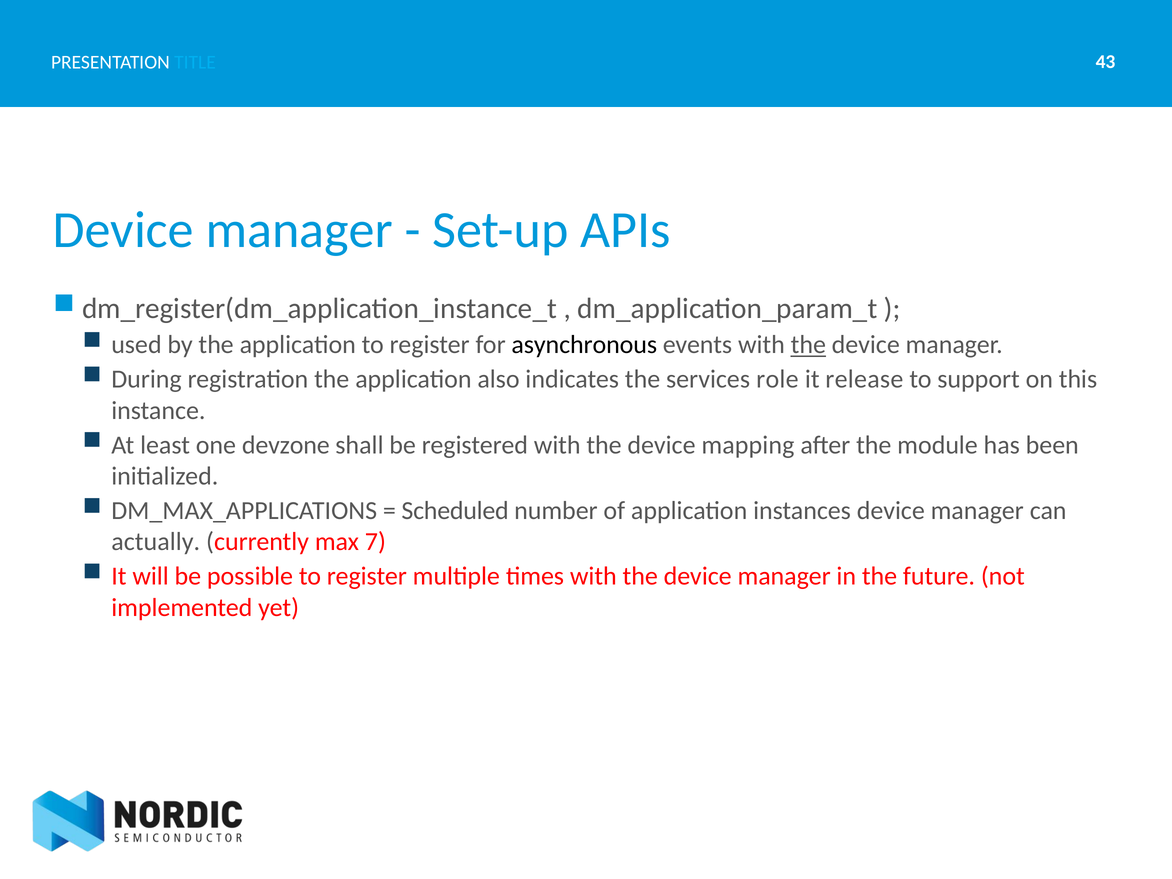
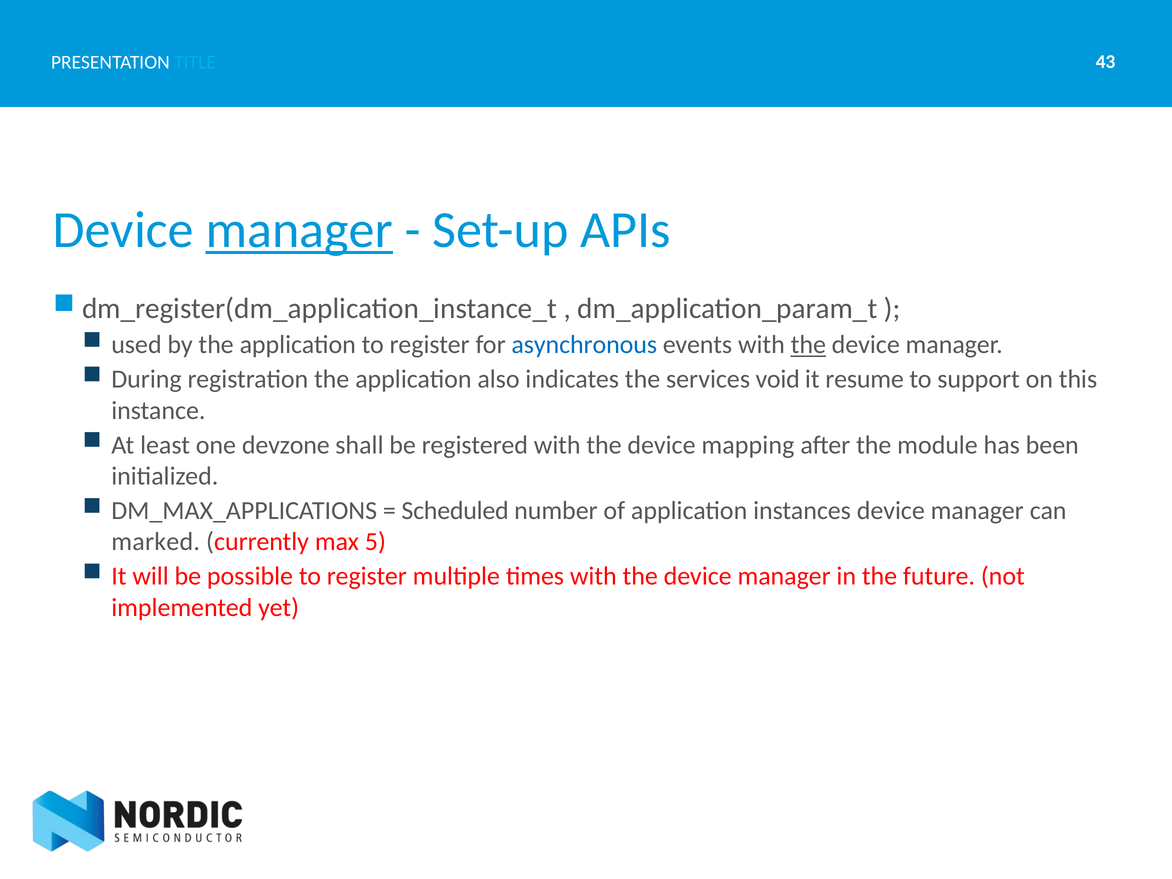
manager at (299, 230) underline: none -> present
asynchronous colour: black -> blue
role: role -> void
release: release -> resume
actually: actually -> marked
7: 7 -> 5
